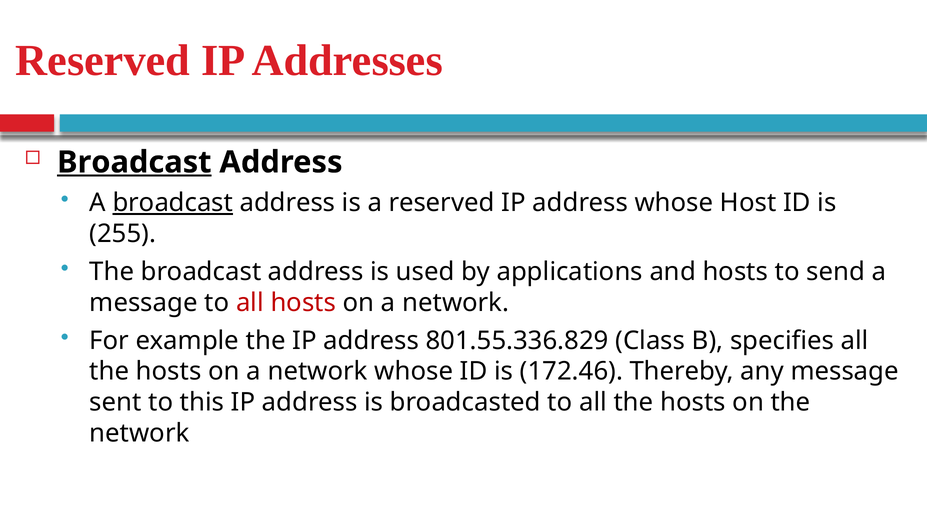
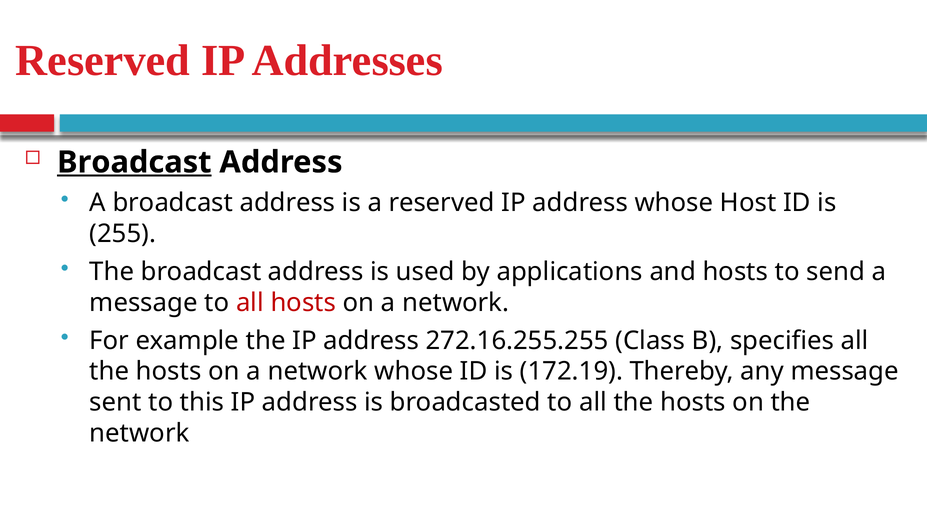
broadcast at (173, 203) underline: present -> none
801.55.336.829: 801.55.336.829 -> 272.16.255.255
172.46: 172.46 -> 172.19
